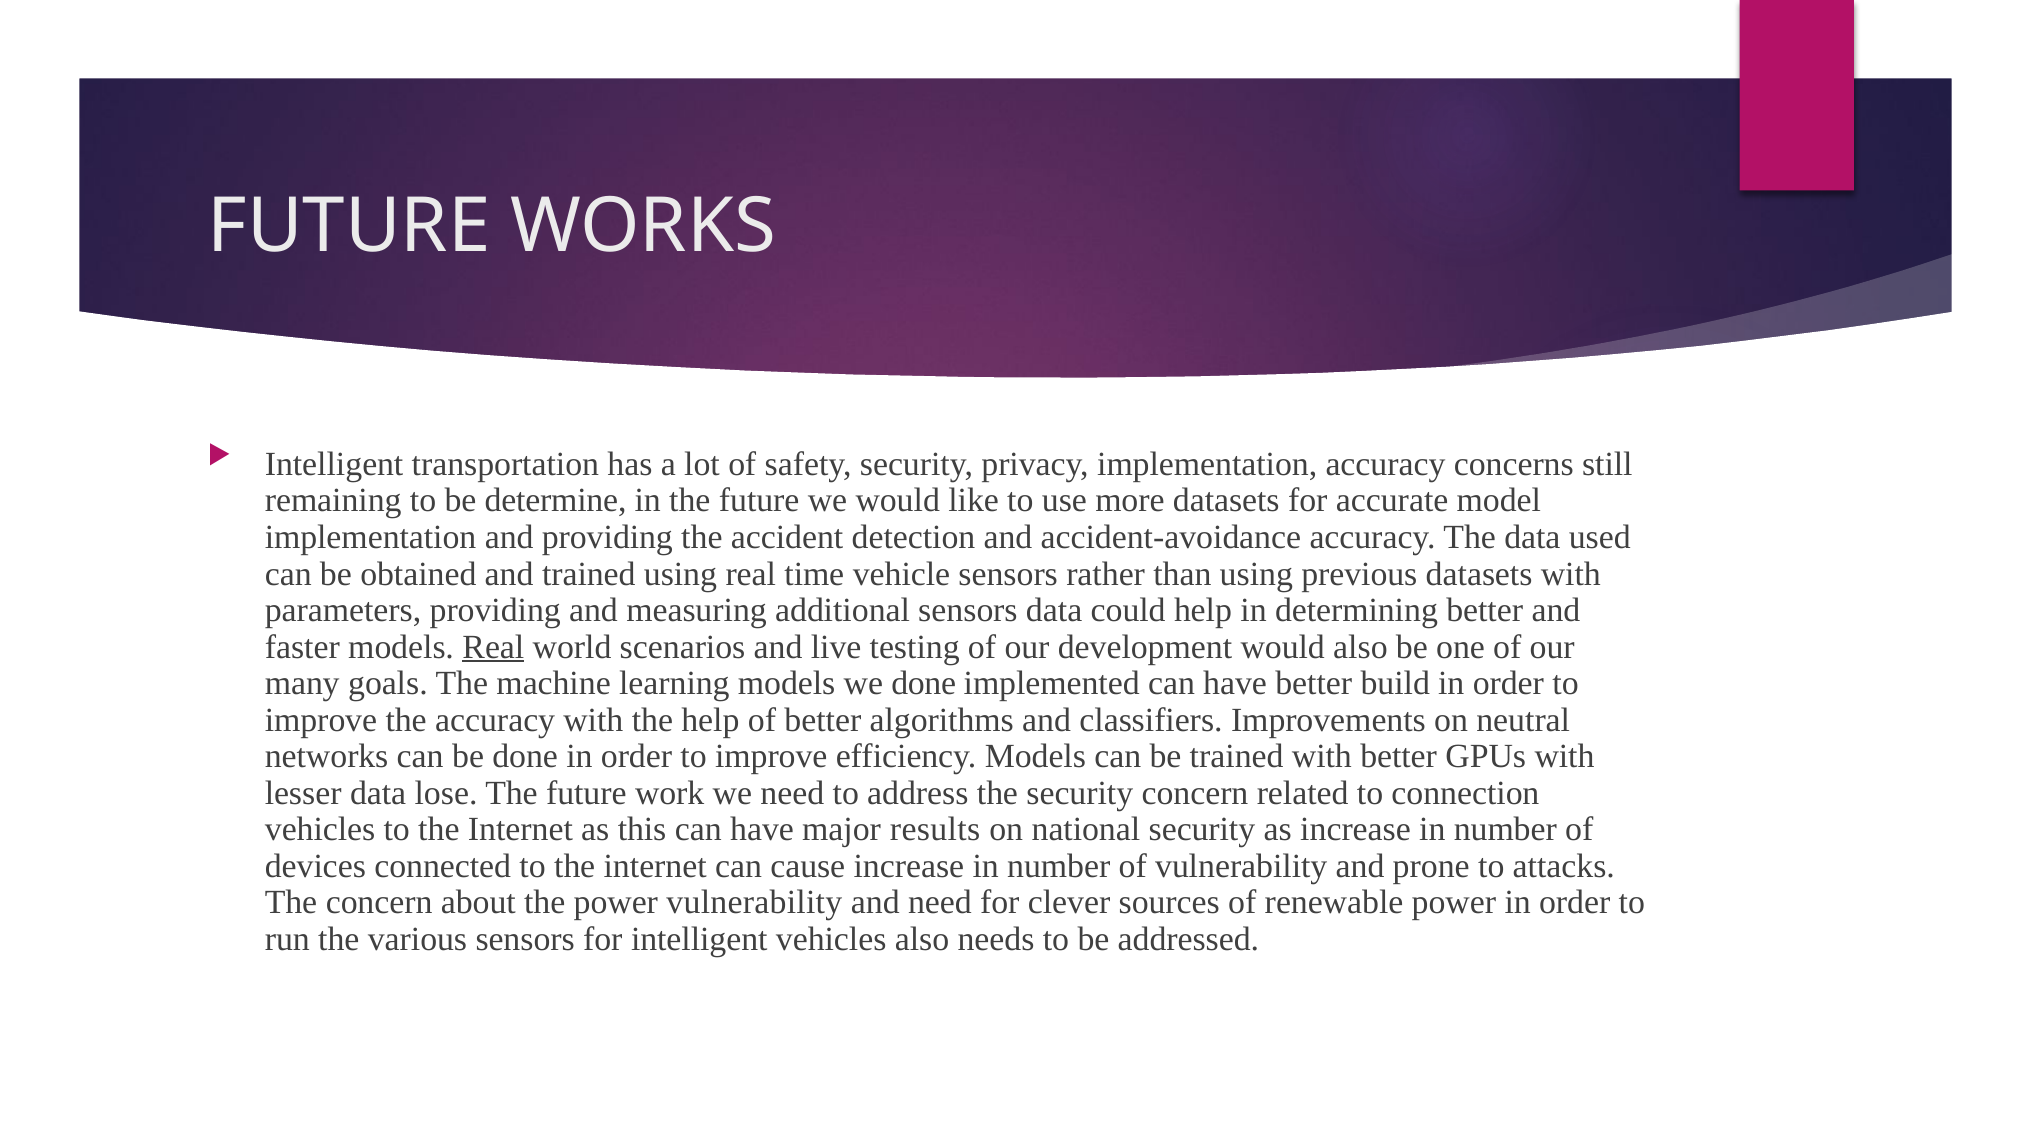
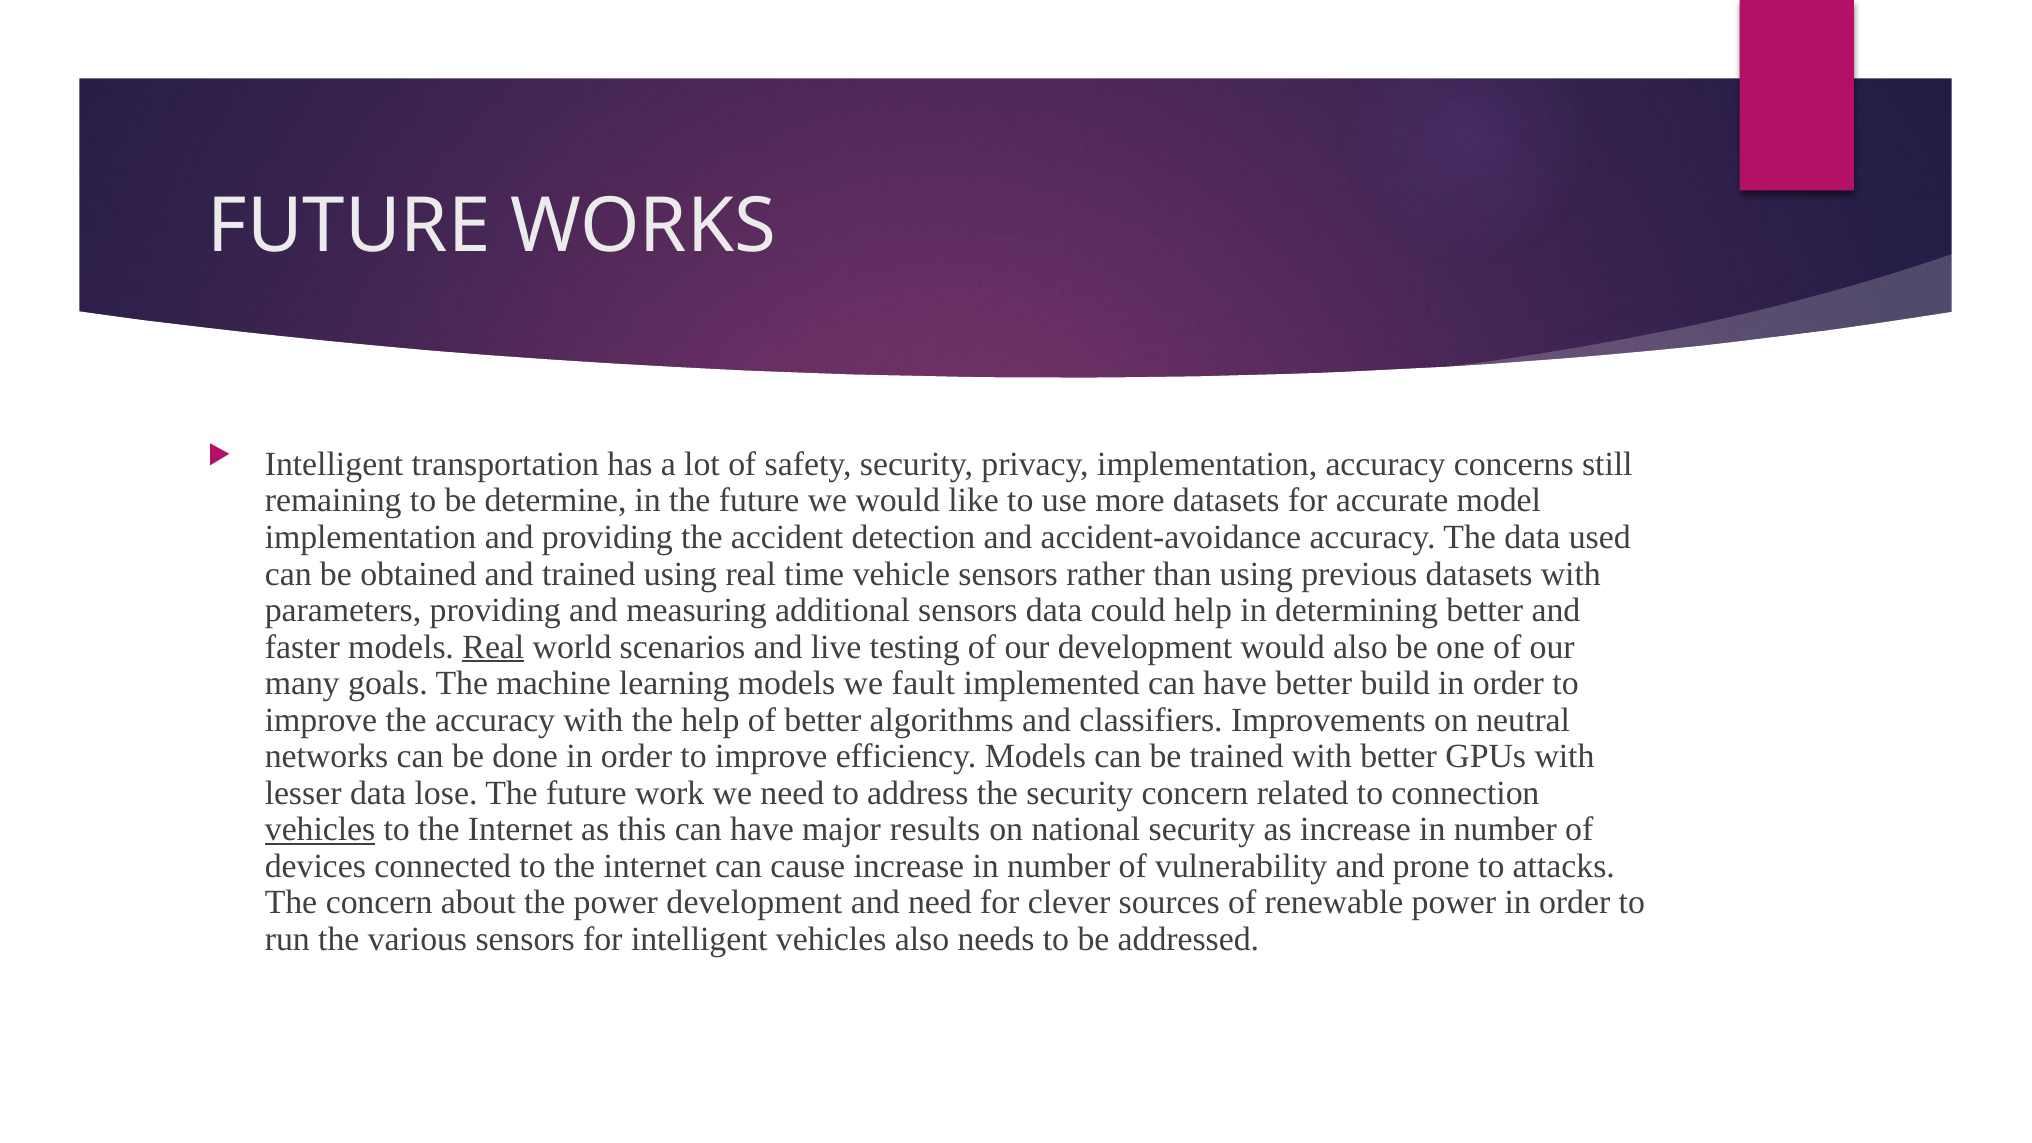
we done: done -> fault
vehicles at (320, 830) underline: none -> present
power vulnerability: vulnerability -> development
